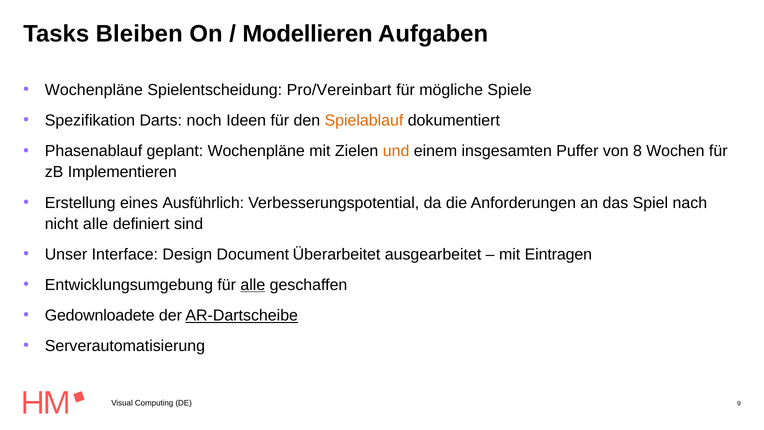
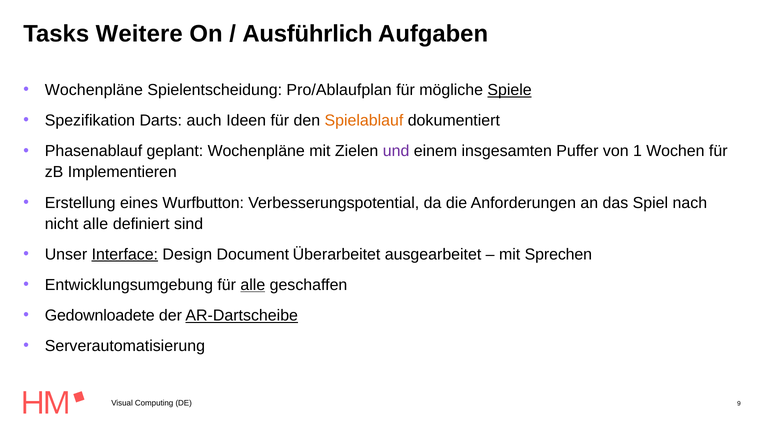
Bleiben: Bleiben -> Weitere
Modellieren: Modellieren -> Ausführlich
Pro/Vereinbart: Pro/Vereinbart -> Pro/Ablaufplan
Spiele underline: none -> present
noch: noch -> auch
und colour: orange -> purple
8: 8 -> 1
Ausführlich: Ausführlich -> Wurfbutton
Interface underline: none -> present
Eintragen: Eintragen -> Sprechen
